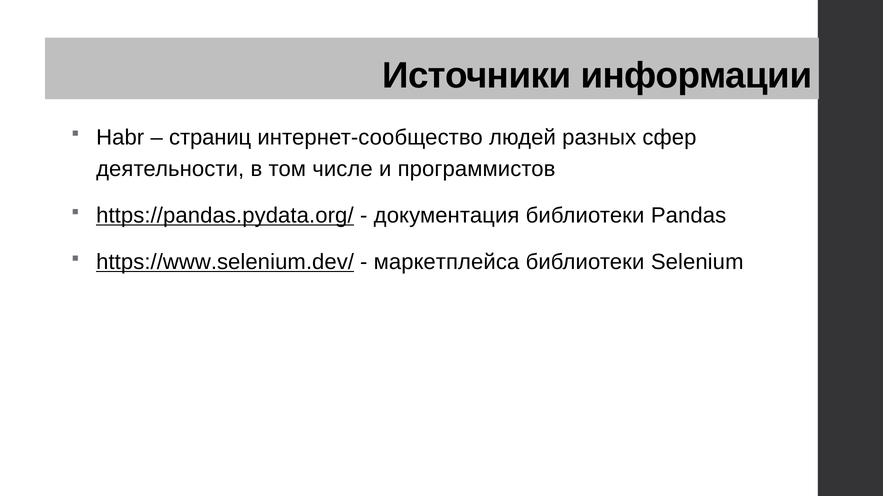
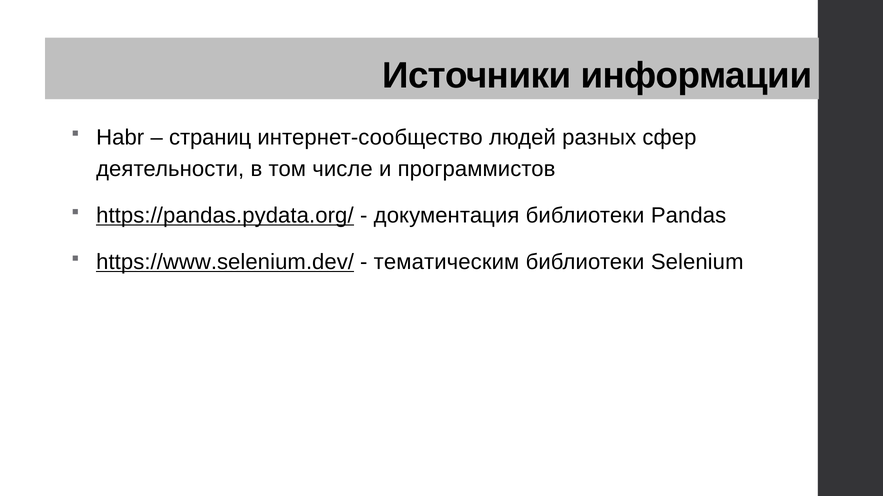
маркетплейса: маркетплейса -> тематическим
